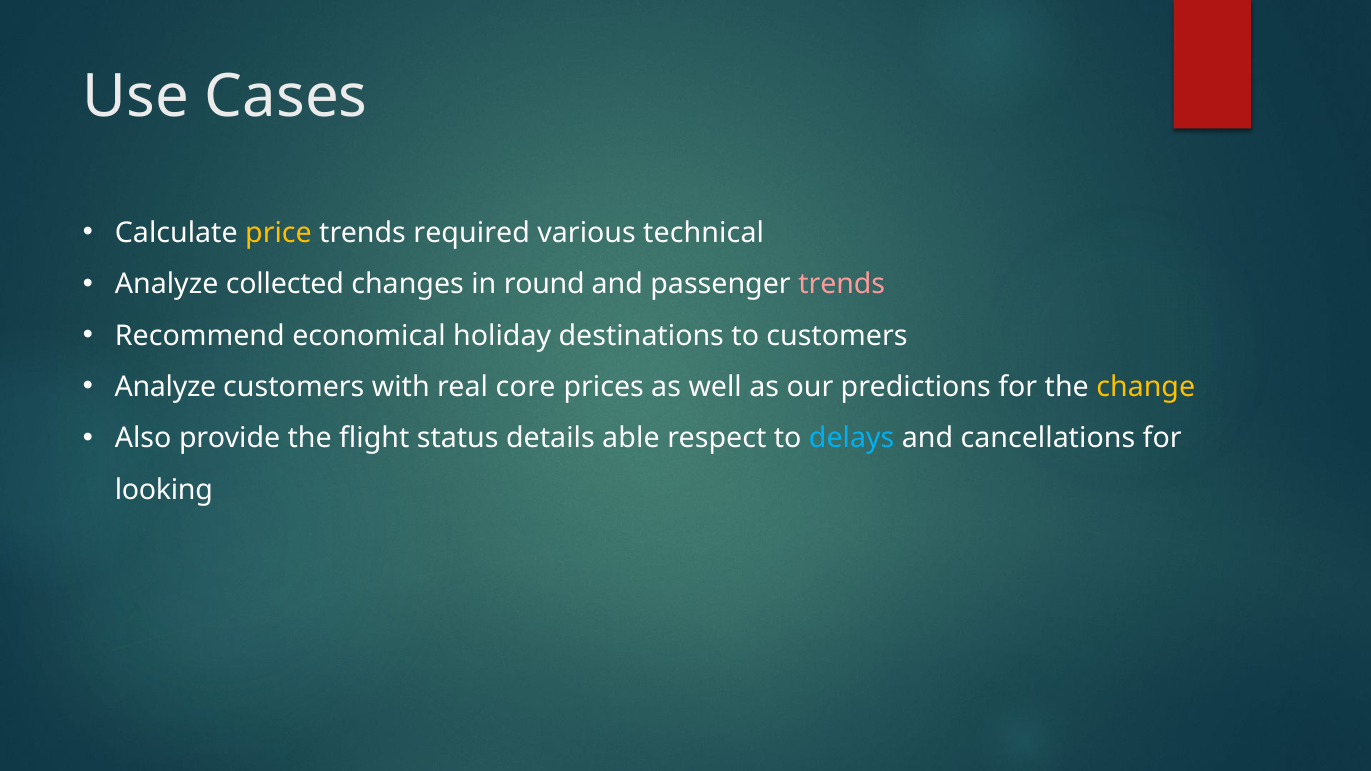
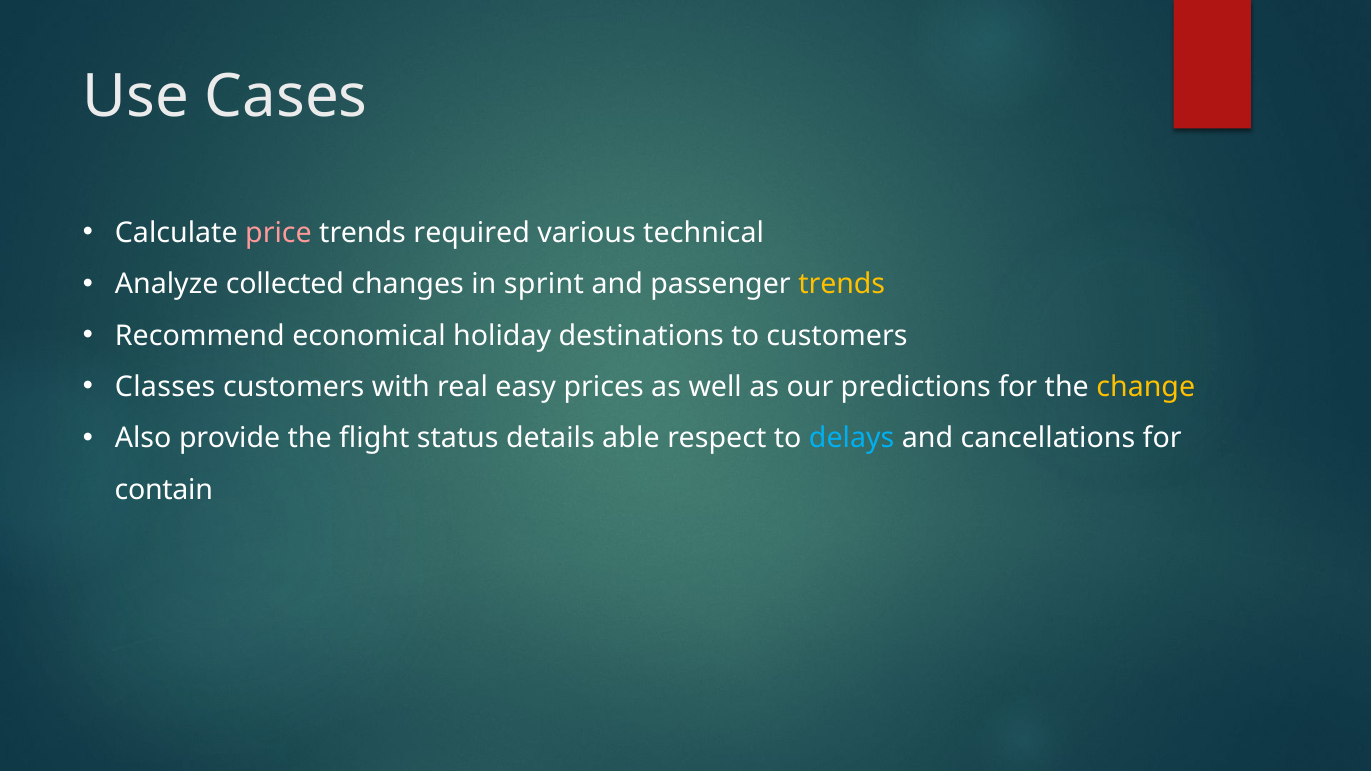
price colour: yellow -> pink
round: round -> sprint
trends at (842, 284) colour: pink -> yellow
Analyze at (165, 387): Analyze -> Classes
core: core -> easy
looking: looking -> contain
